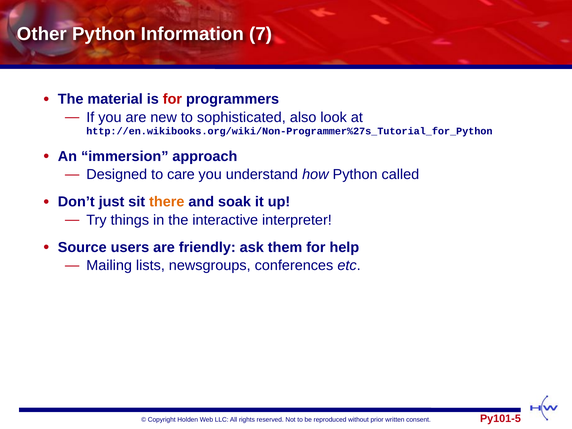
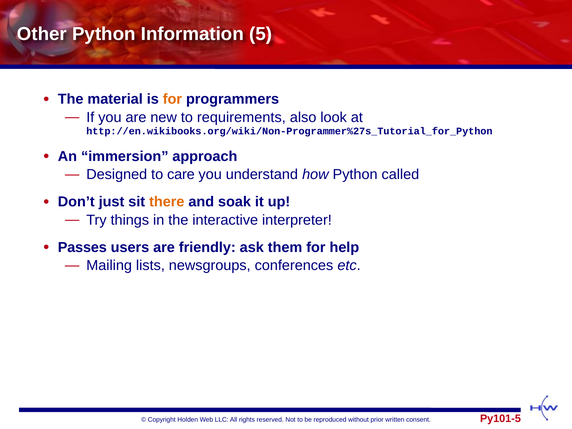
7: 7 -> 5
for at (172, 99) colour: red -> orange
sophisticated: sophisticated -> requirements
Source: Source -> Passes
